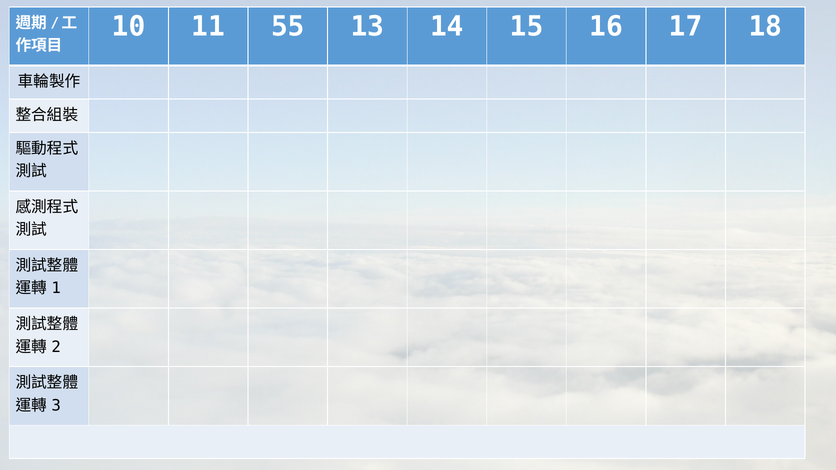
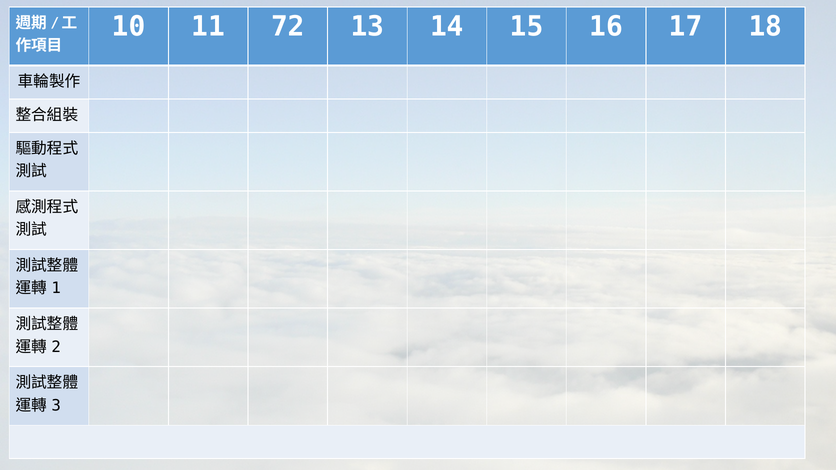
55: 55 -> 72
